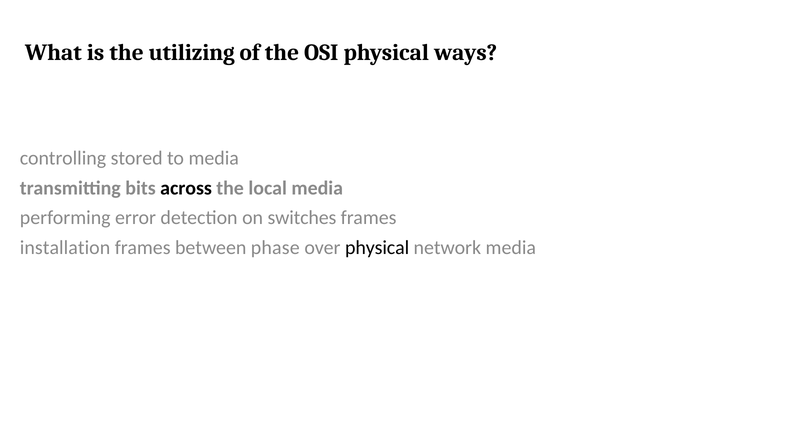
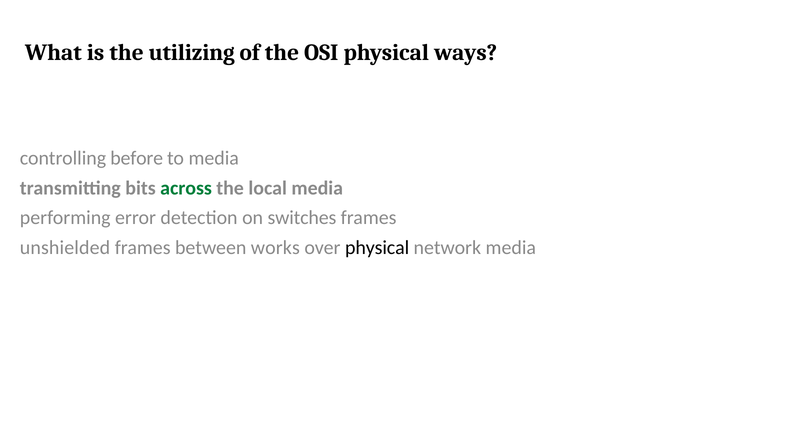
stored: stored -> before
across colour: black -> green
installation: installation -> unshielded
phase: phase -> works
